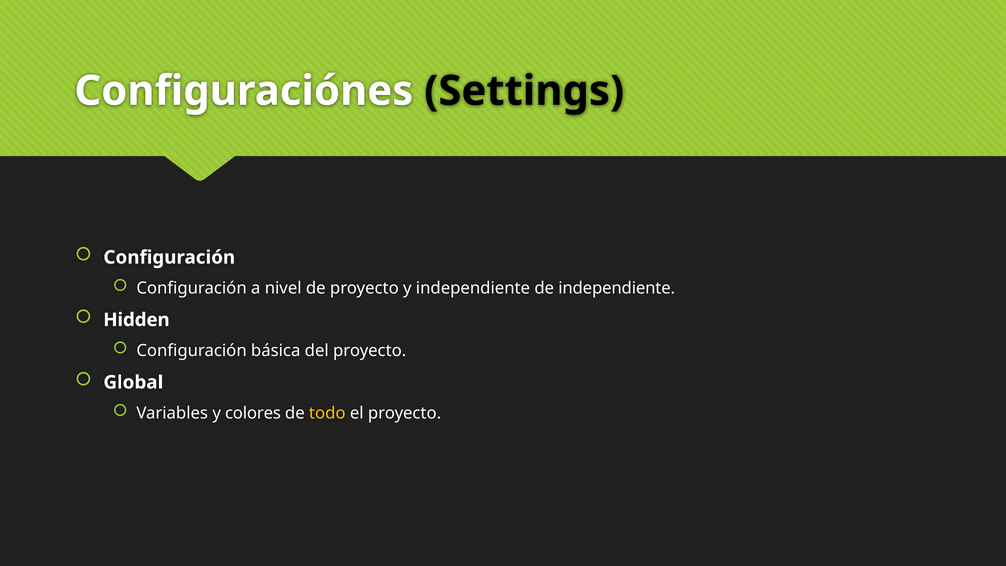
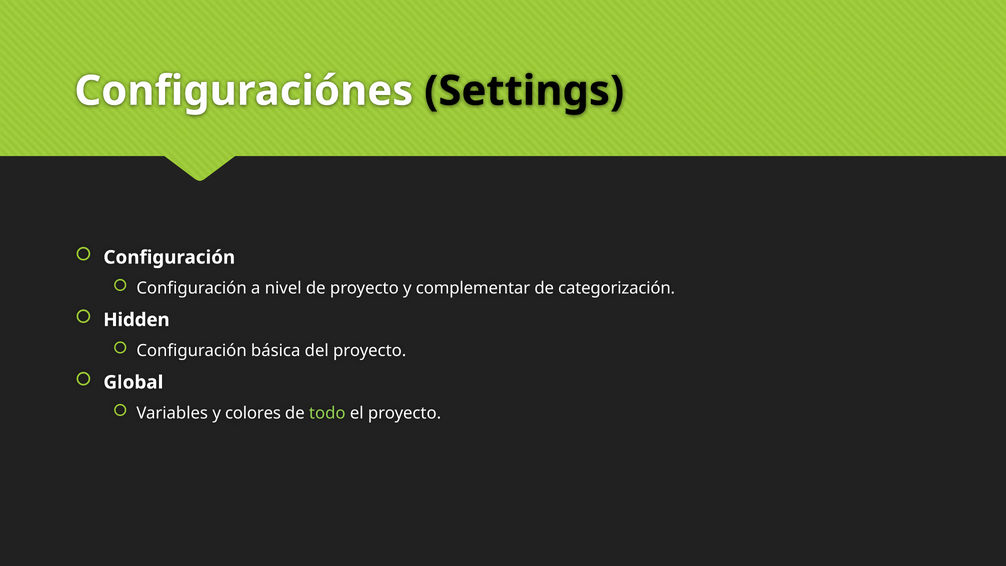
y independiente: independiente -> complementar
de independiente: independiente -> categorización
todo colour: yellow -> light green
